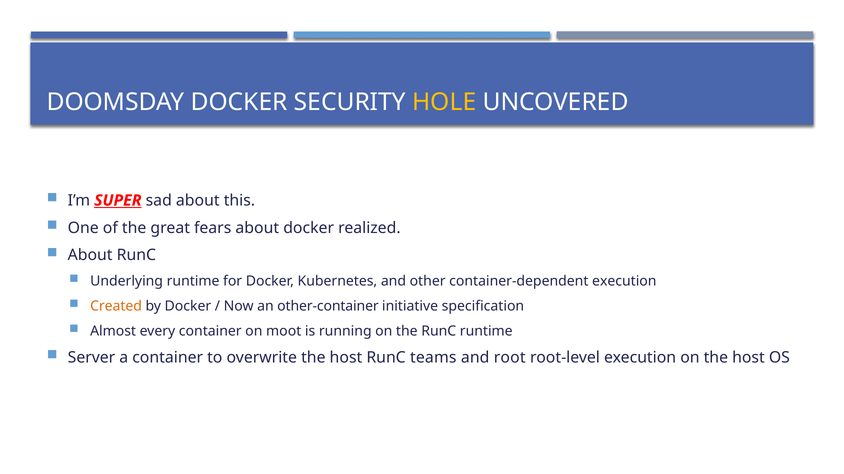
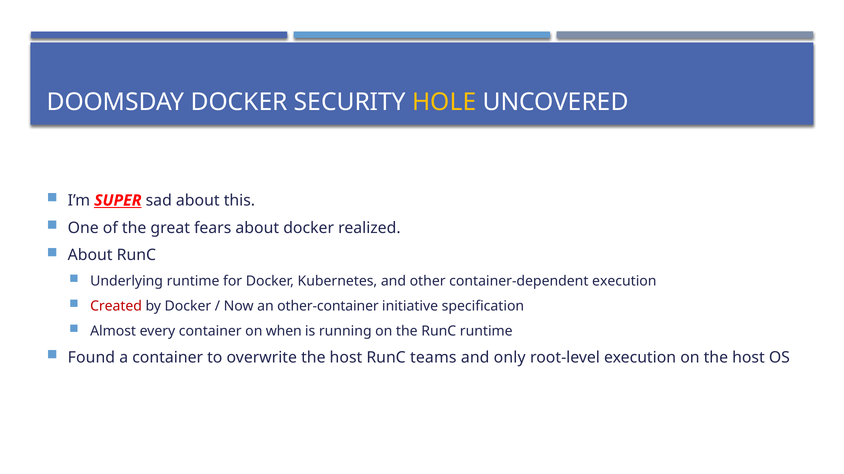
Created colour: orange -> red
moot: moot -> when
Server: Server -> Found
root: root -> only
